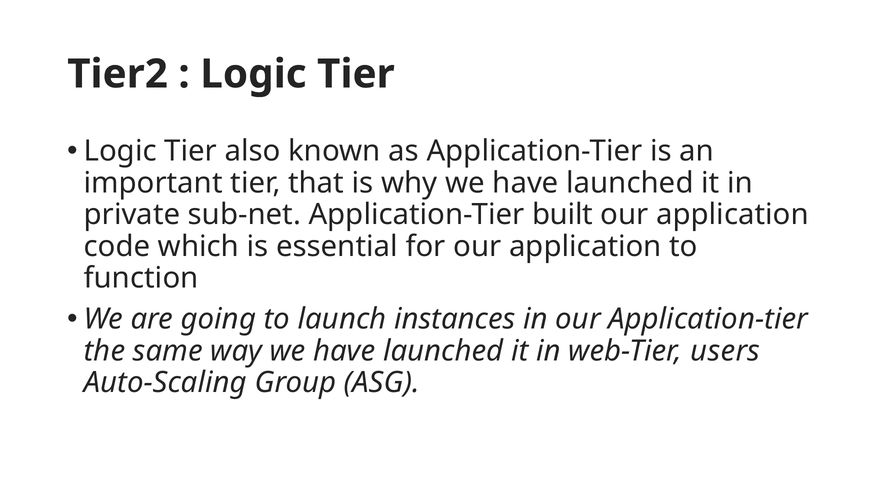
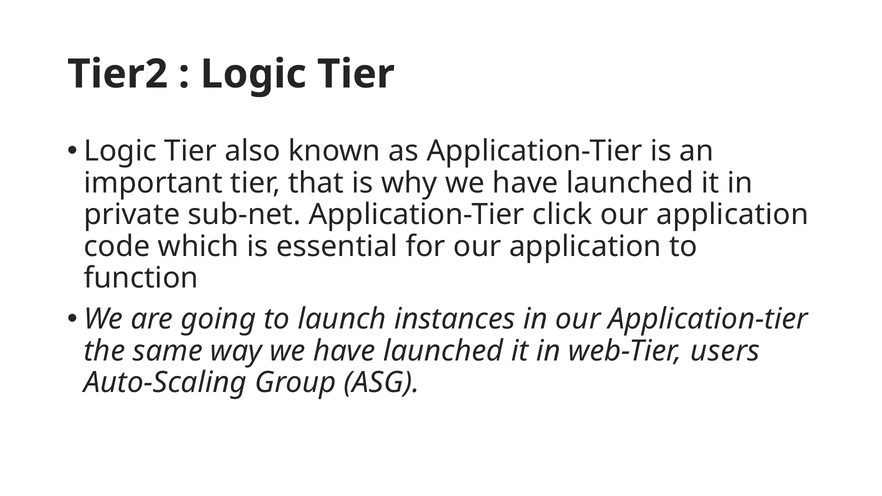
built: built -> click
